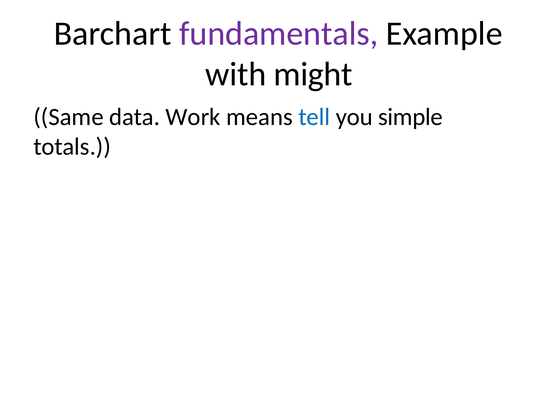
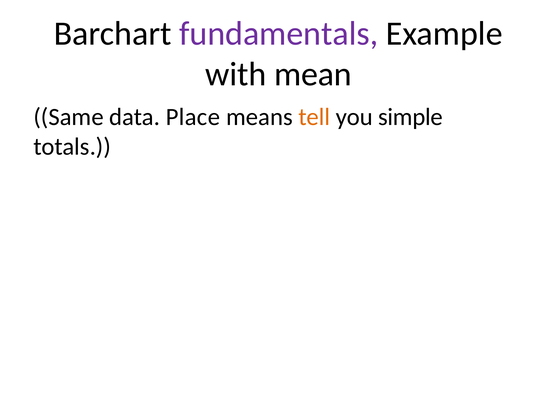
might: might -> mean
Work: Work -> Place
tell colour: blue -> orange
